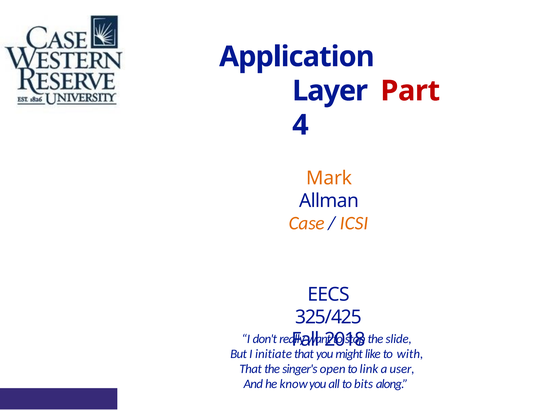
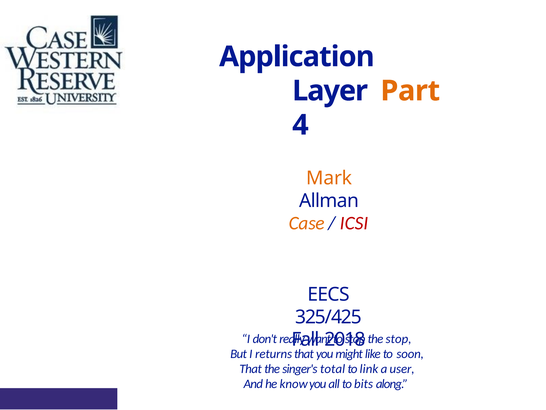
Part colour: red -> orange
ICSI colour: orange -> red
the slide: slide -> stop
initiate: initiate -> returns
with: with -> soon
open: open -> total
